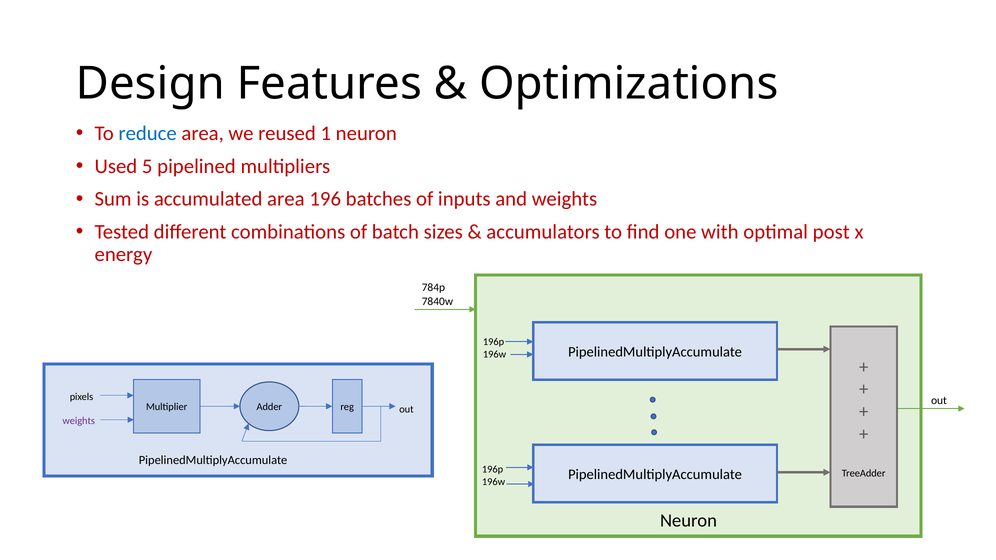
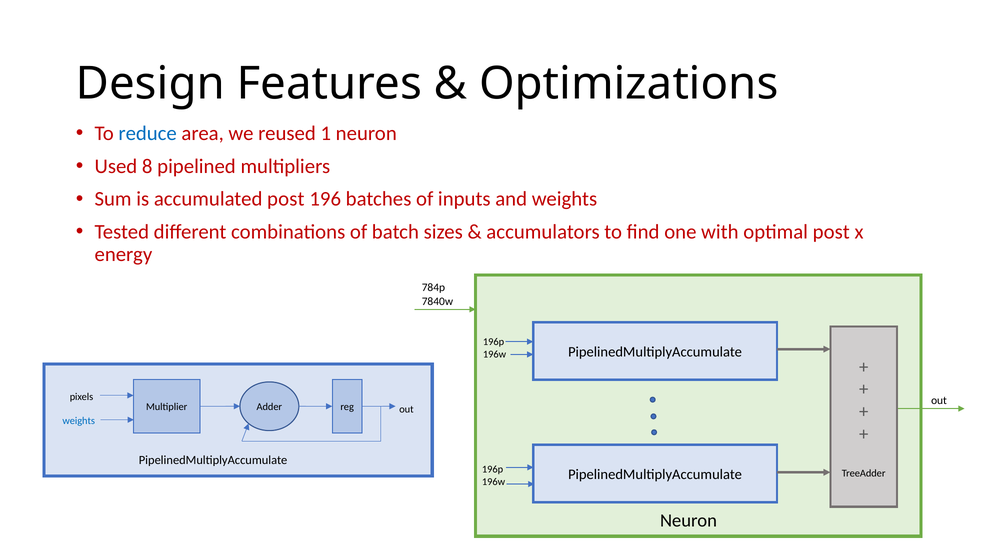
5: 5 -> 8
accumulated area: area -> post
weights at (79, 421) colour: purple -> blue
